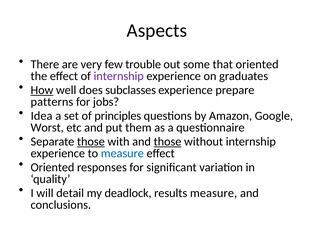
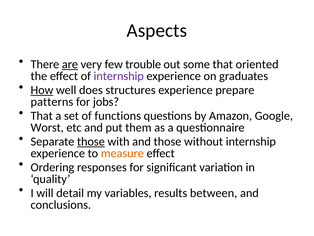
are underline: none -> present
subclasses: subclasses -> structures
Idea at (42, 116): Idea -> That
principles: principles -> functions
those at (167, 141) underline: present -> none
measure at (122, 153) colour: blue -> orange
Oriented at (52, 167): Oriented -> Ordering
deadlock: deadlock -> variables
results measure: measure -> between
